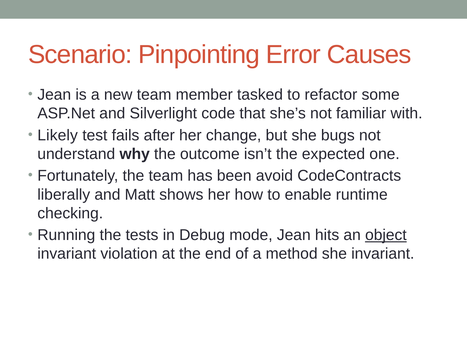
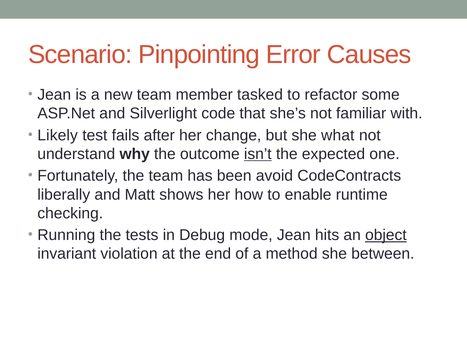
bugs: bugs -> what
isn’t underline: none -> present
she invariant: invariant -> between
